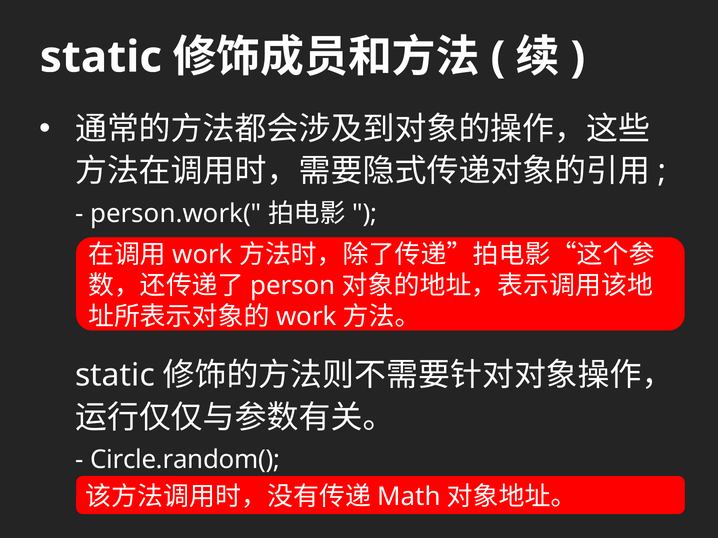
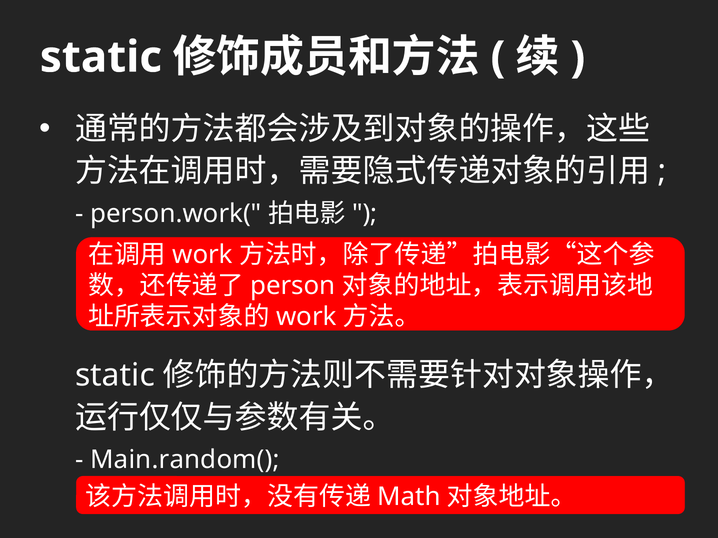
Circle.random(: Circle.random( -> Main.random(
